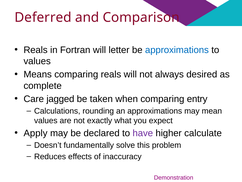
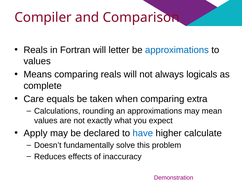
Deferred: Deferred -> Compiler
desired: desired -> logicals
jagged: jagged -> equals
entry: entry -> extra
have colour: purple -> blue
